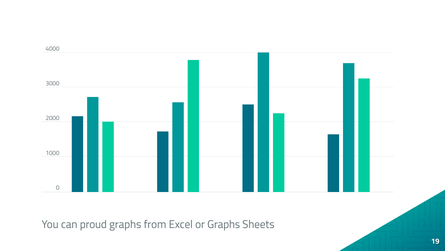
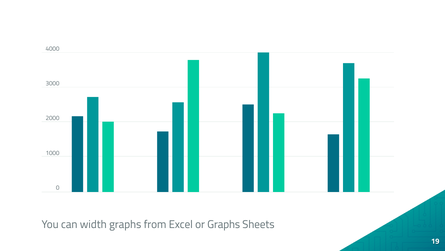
proud: proud -> width
